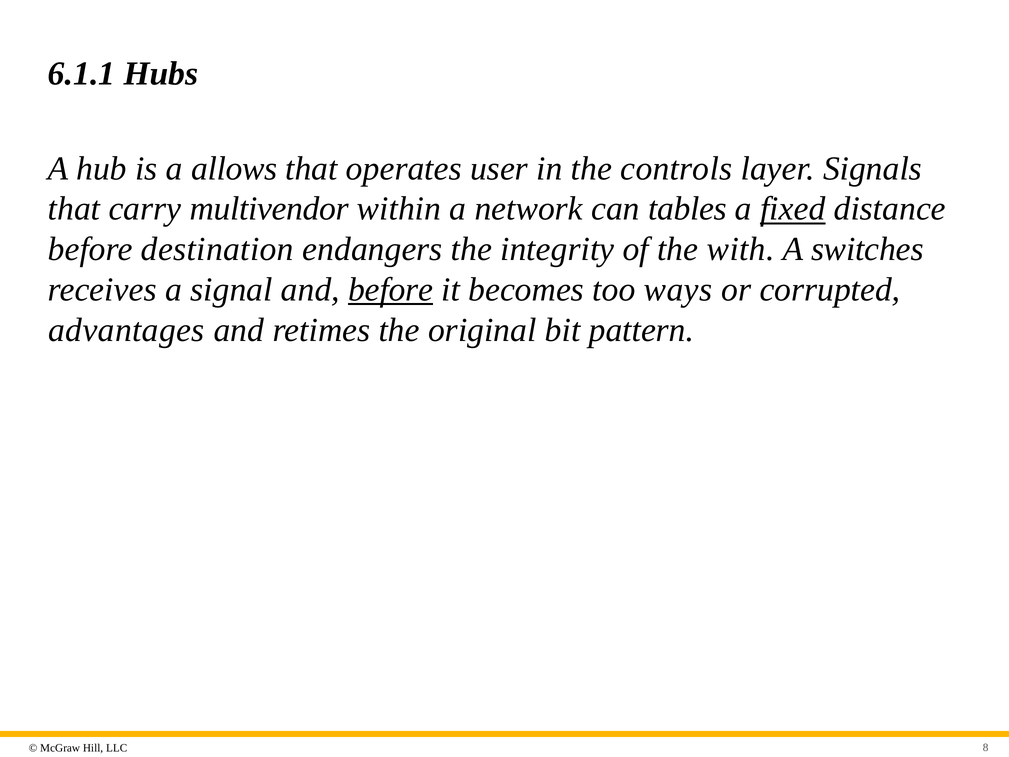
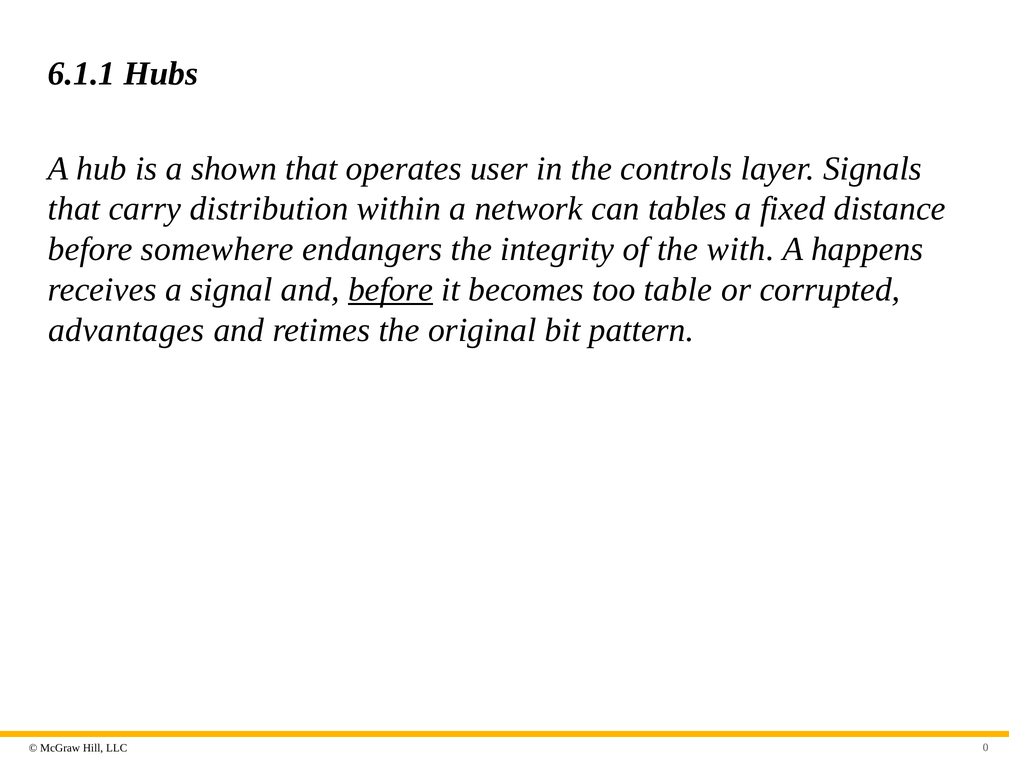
allows: allows -> shown
multivendor: multivendor -> distribution
fixed underline: present -> none
destination: destination -> somewhere
switches: switches -> happens
ways: ways -> table
8: 8 -> 0
